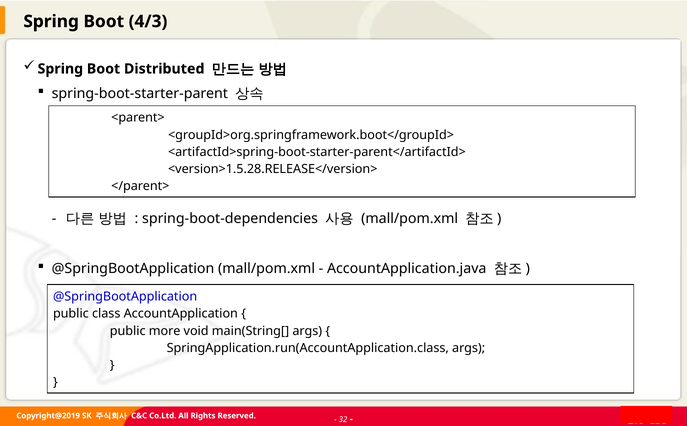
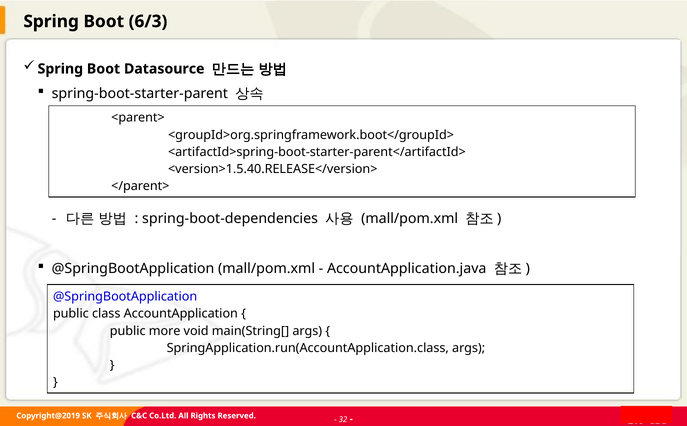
4/3: 4/3 -> 6/3
Distributed: Distributed -> Datasource
<version>1.5.28.RELEASE</version>: <version>1.5.28.RELEASE</version> -> <version>1.5.40.RELEASE</version>
